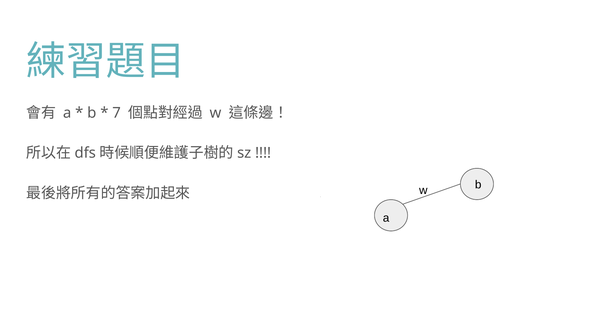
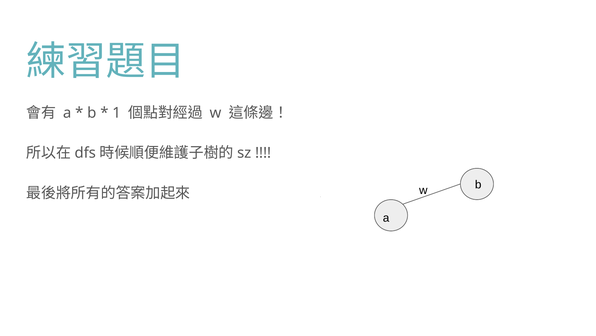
7: 7 -> 1
